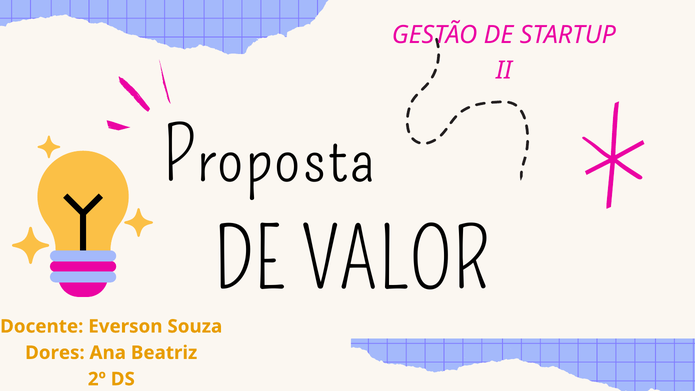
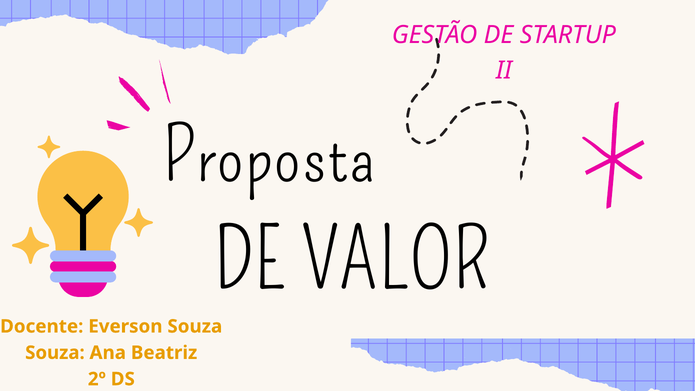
Dores at (55, 353): Dores -> Souza
